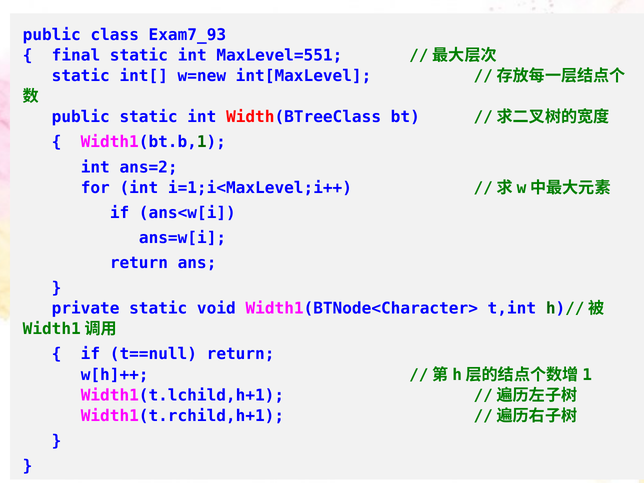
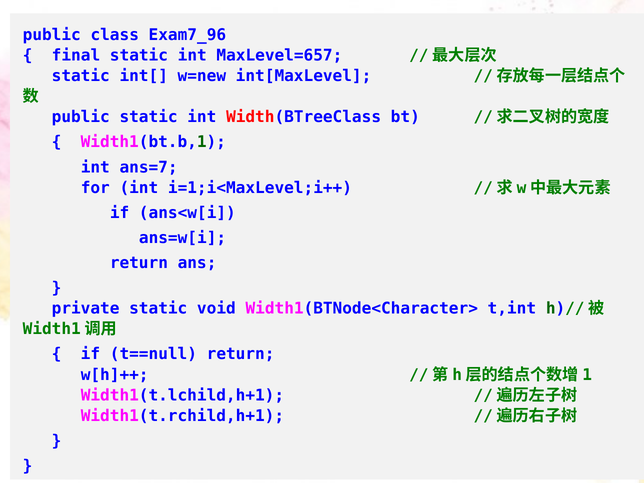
Exam7_93: Exam7_93 -> Exam7_96
MaxLevel=551: MaxLevel=551 -> MaxLevel=657
ans=2: ans=2 -> ans=7
